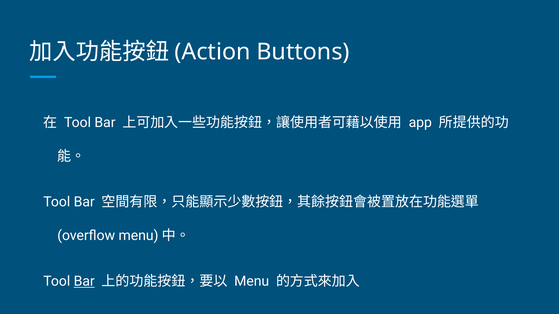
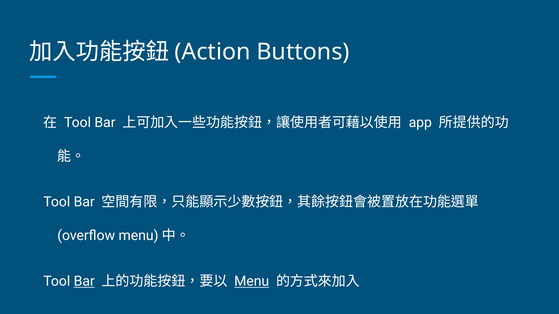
Menu underline: none -> present
